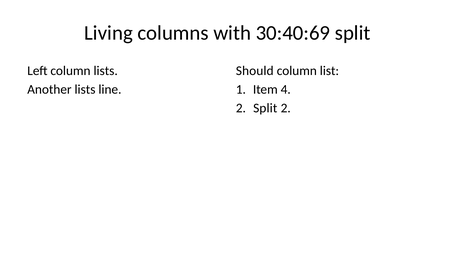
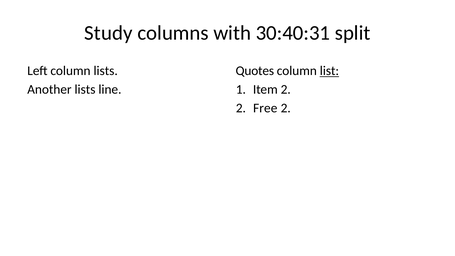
Living: Living -> Study
30:40:69: 30:40:69 -> 30:40:31
Should: Should -> Quotes
list underline: none -> present
Item 4: 4 -> 2
2 Split: Split -> Free
